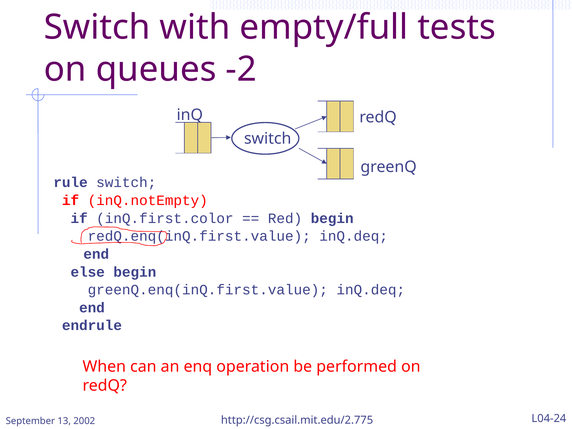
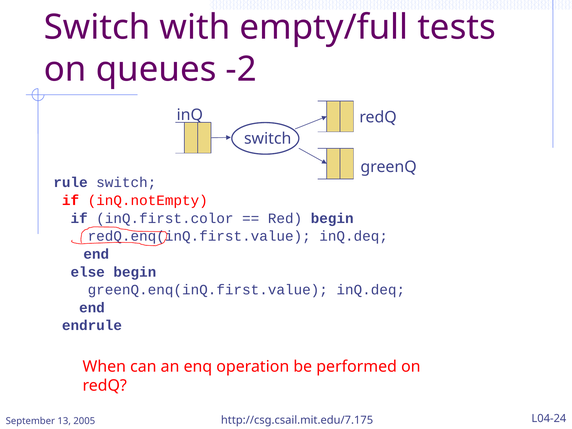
http://csg.csail.mit.edu/2.775: http://csg.csail.mit.edu/2.775 -> http://csg.csail.mit.edu/7.175
2002: 2002 -> 2005
